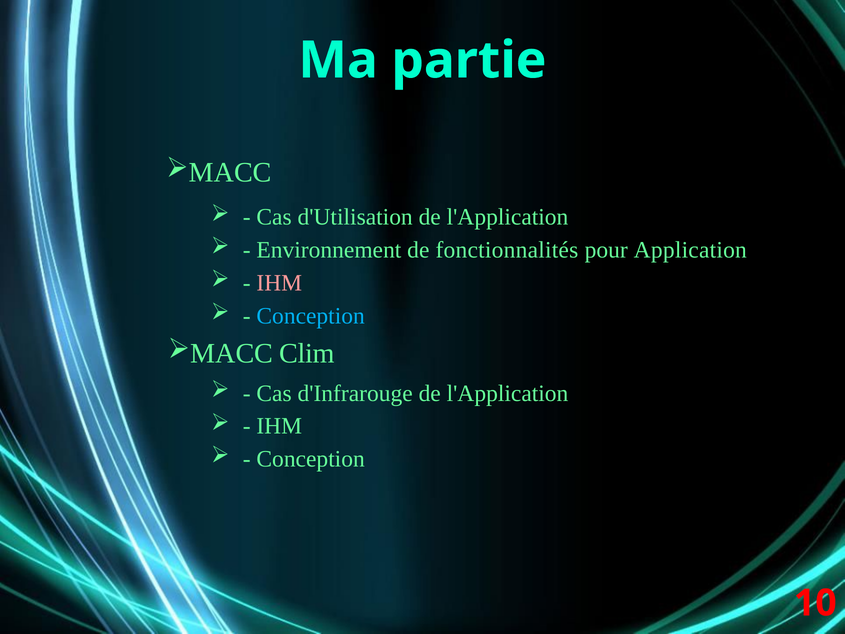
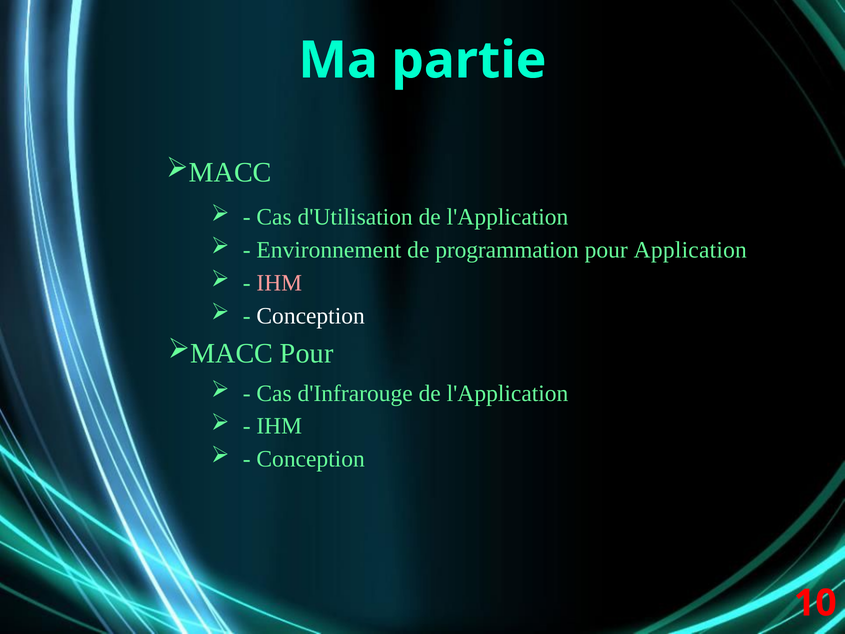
fonctionnalités: fonctionnalités -> programmation
Conception at (311, 316) colour: light blue -> white
Clim at (307, 353): Clim -> Pour
